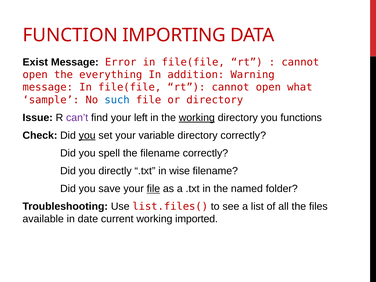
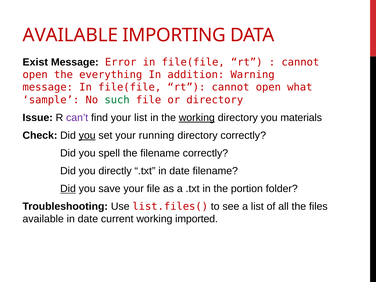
FUNCTION at (70, 35): FUNCTION -> AVAILABLE
such colour: blue -> green
your left: left -> list
functions: functions -> materials
variable: variable -> running
.txt in wise: wise -> date
Did at (68, 189) underline: none -> present
file at (153, 189) underline: present -> none
named: named -> portion
